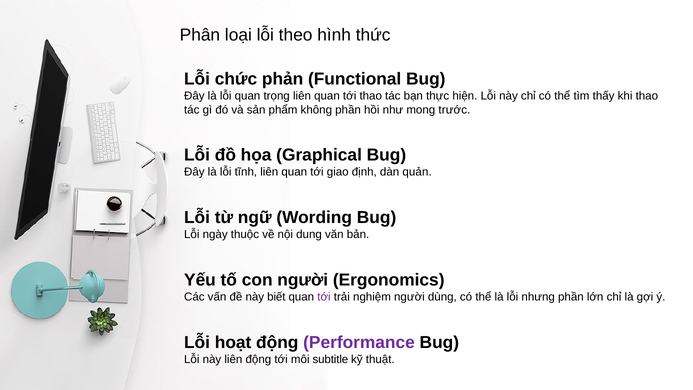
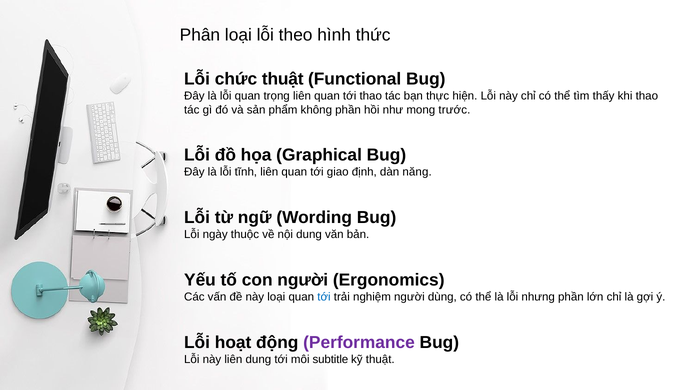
chức phản: phản -> thuật
quản: quản -> năng
này biết: biết -> loại
tới at (324, 297) colour: purple -> blue
liên động: động -> dung
